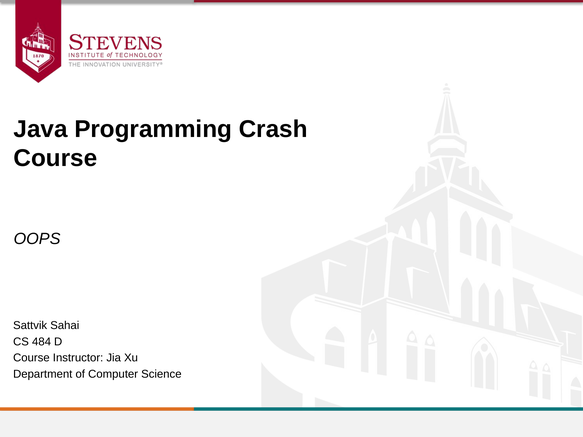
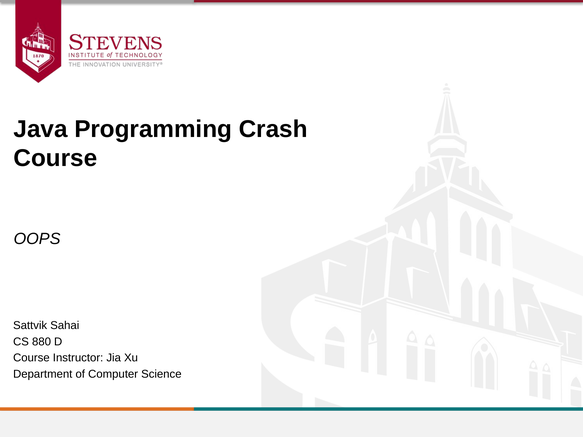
484: 484 -> 880
